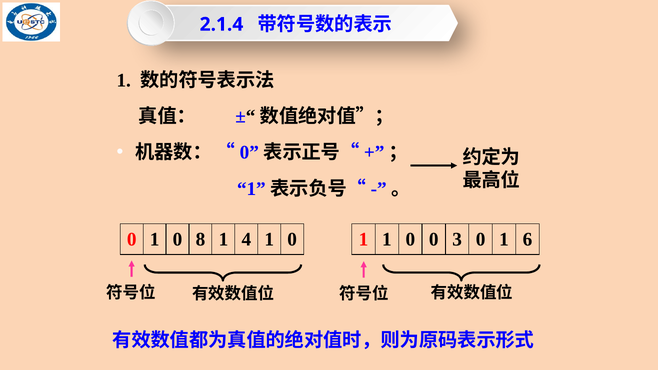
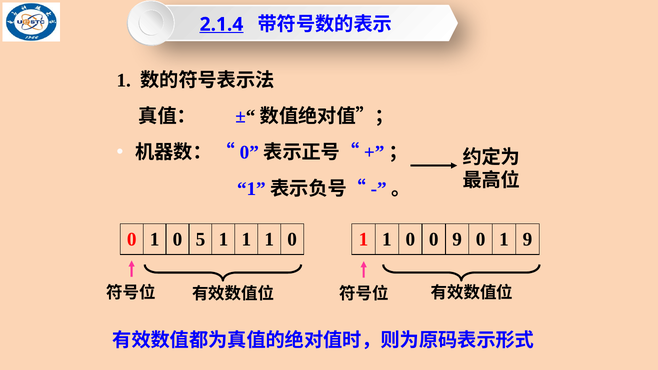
2.1.4 underline: none -> present
8: 8 -> 5
4 at (246, 239): 4 -> 1
0 3: 3 -> 9
1 6: 6 -> 9
